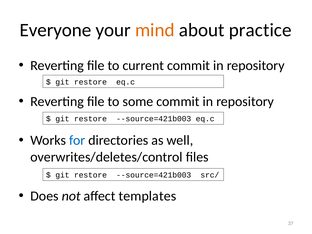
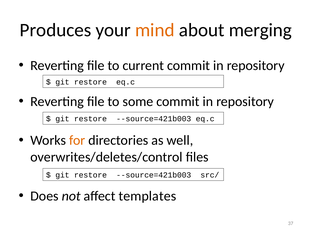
Everyone: Everyone -> Produces
practice: practice -> merging
for colour: blue -> orange
